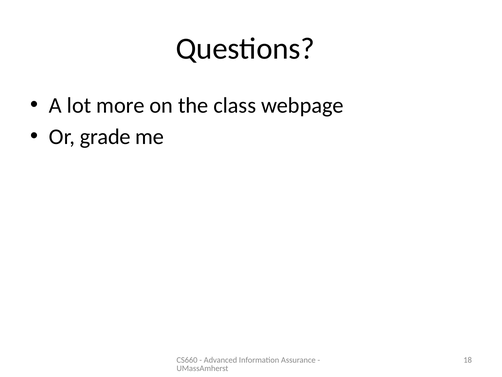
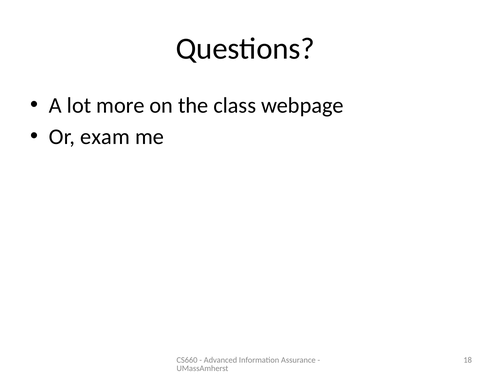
grade: grade -> exam
